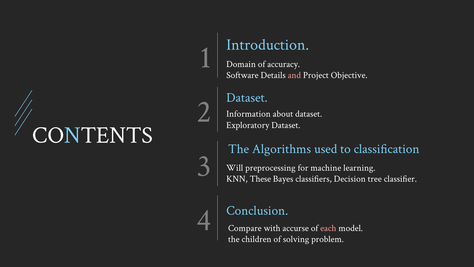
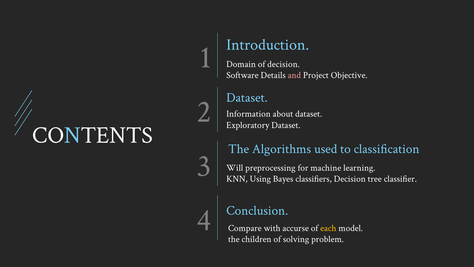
of accuracy: accuracy -> decision
These: These -> Using
each colour: pink -> yellow
